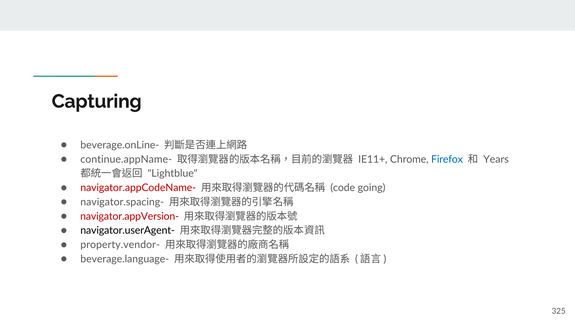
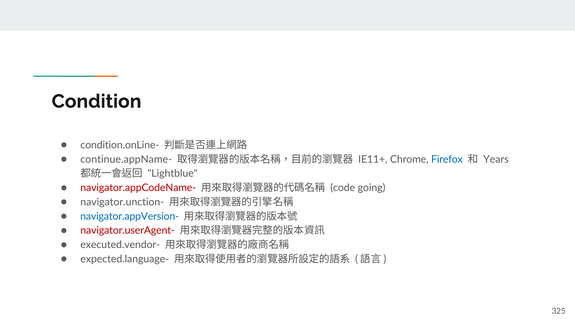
Capturing: Capturing -> Condition
beverage.onLine-: beverage.onLine- -> condition.onLine-
navigator.spacing-: navigator.spacing- -> navigator.unction-
navigator.appVersion- colour: red -> blue
navigator.userAgent- colour: black -> red
property.vendor-: property.vendor- -> executed.vendor-
beverage.language-: beverage.language- -> expected.language-
